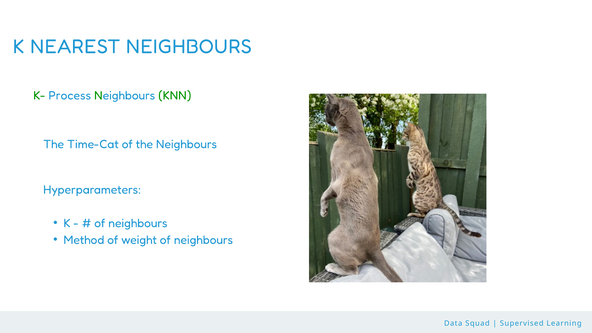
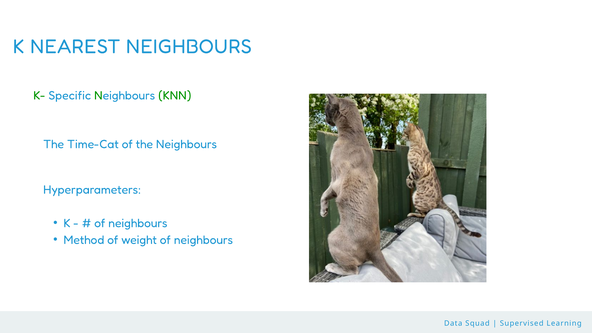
Process: Process -> Specific
